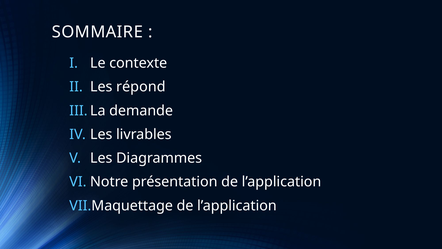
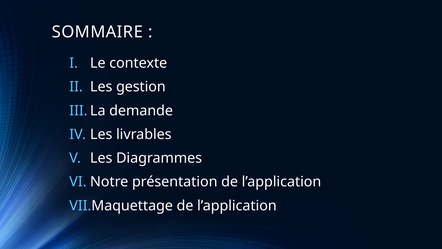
répond: répond -> gestion
